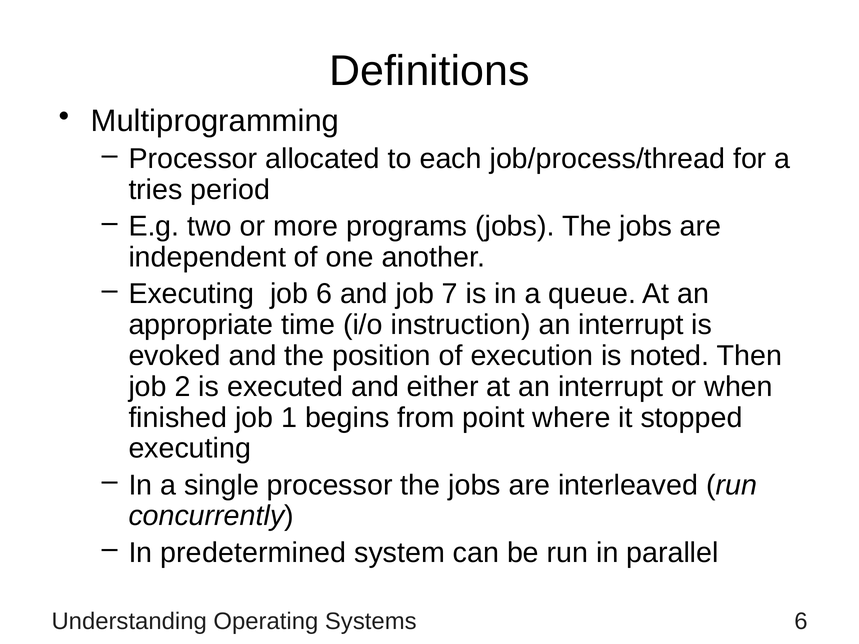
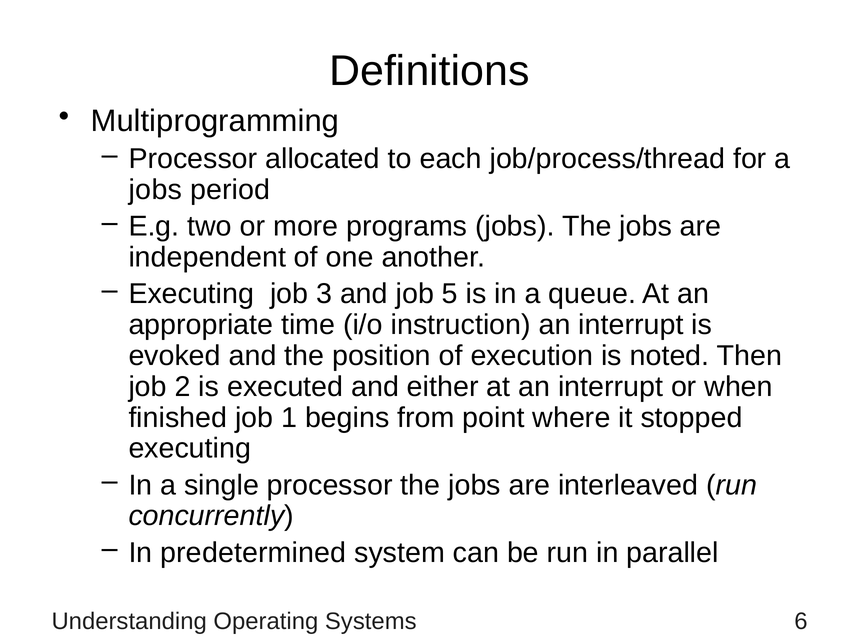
tries at (156, 190): tries -> jobs
job 6: 6 -> 3
7: 7 -> 5
